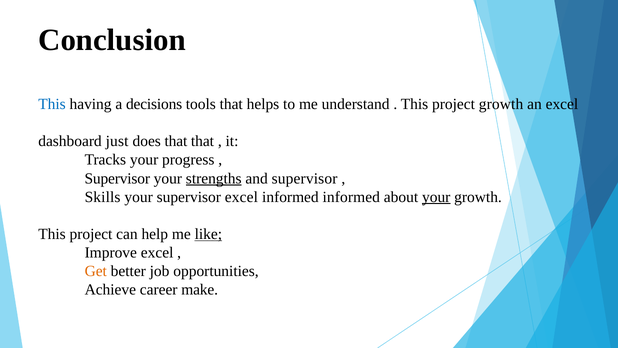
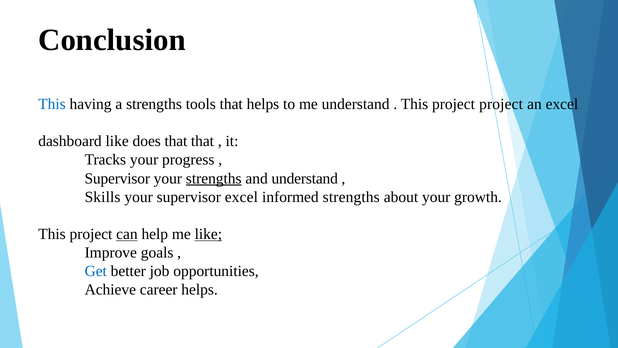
a decisions: decisions -> strengths
project growth: growth -> project
dashboard just: just -> like
and supervisor: supervisor -> understand
informed informed: informed -> strengths
your at (436, 197) underline: present -> none
can underline: none -> present
Improve excel: excel -> goals
Get colour: orange -> blue
career make: make -> helps
